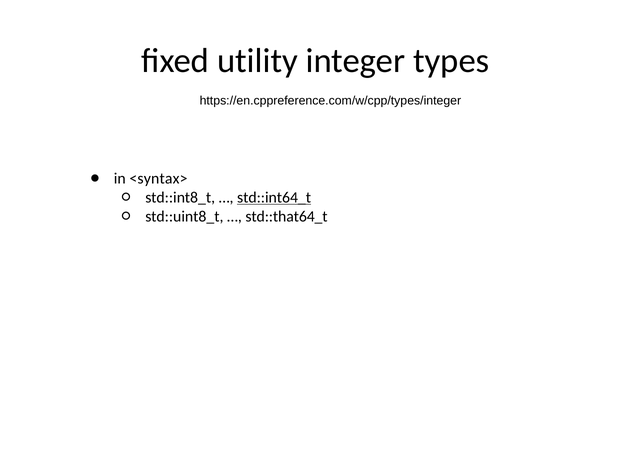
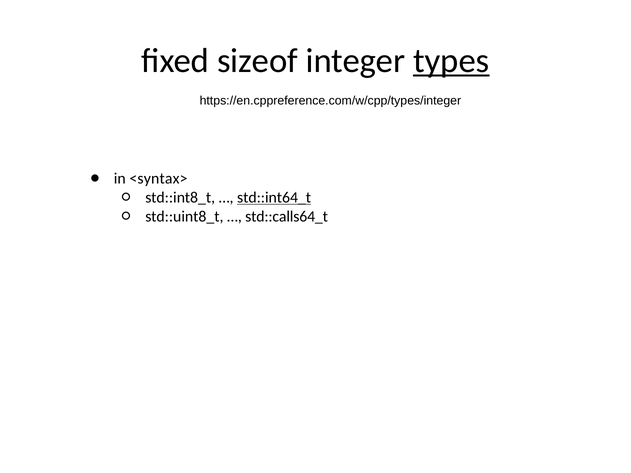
utility: utility -> sizeof
types underline: none -> present
std::that64_t: std::that64_t -> std::calls64_t
